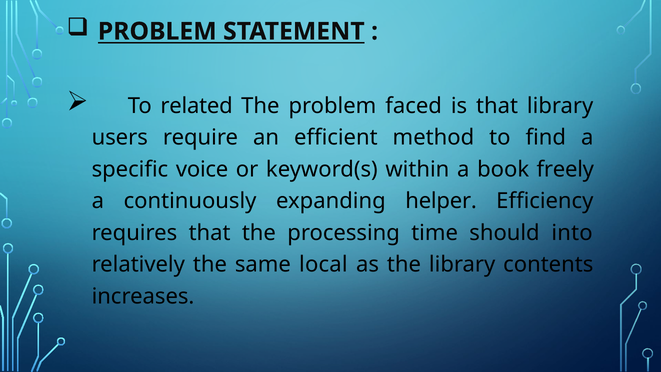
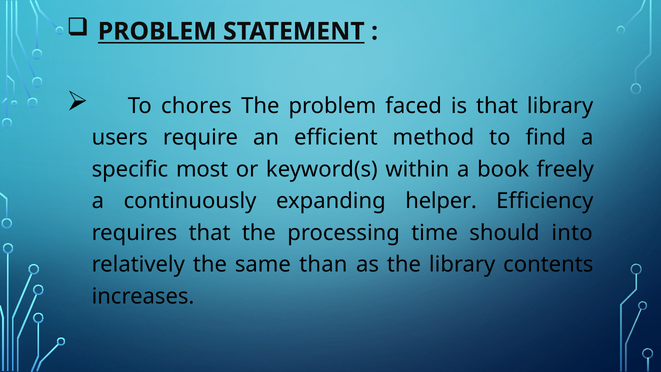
related: related -> chores
voice: voice -> most
local: local -> than
